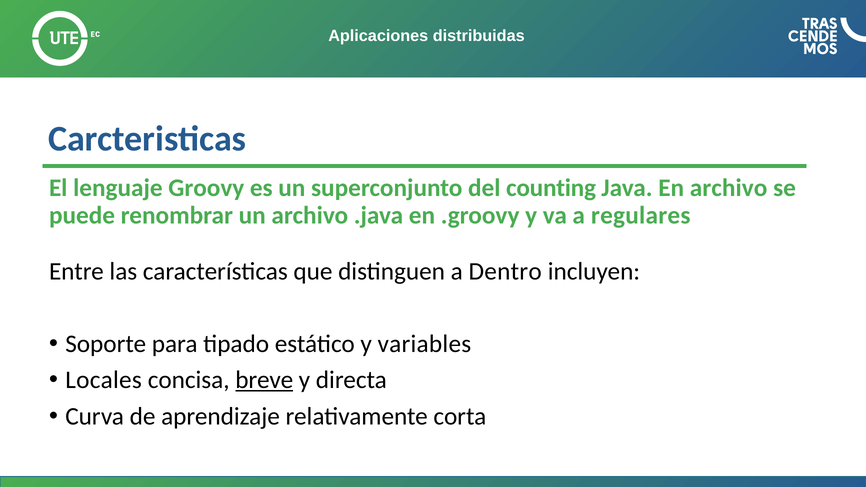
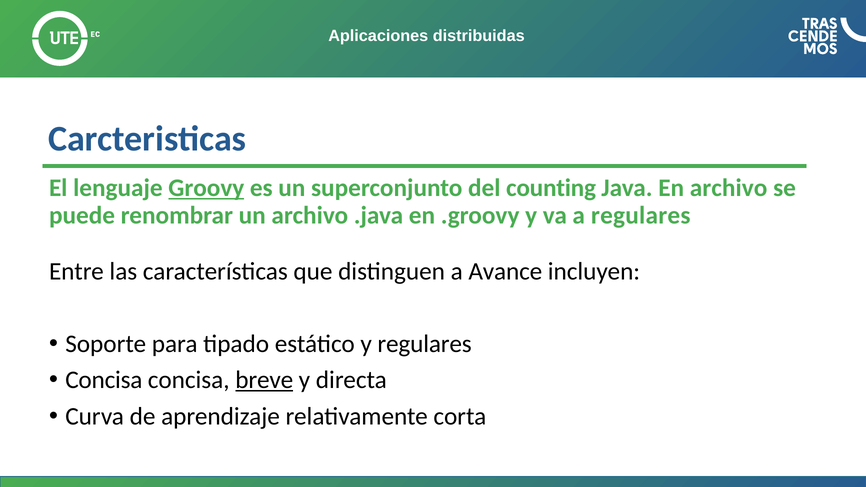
Groovy underline: none -> present
Dentro: Dentro -> Avance
y variables: variables -> regulares
Locales at (104, 380): Locales -> Concisa
